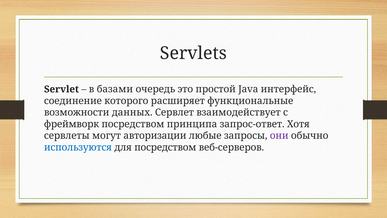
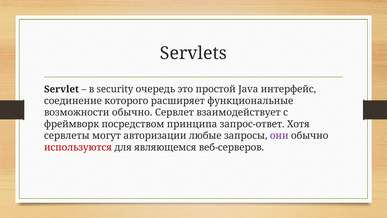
базами: базами -> security
возможности данных: данных -> обычно
используются colour: blue -> red
для посредством: посредством -> являющемся
